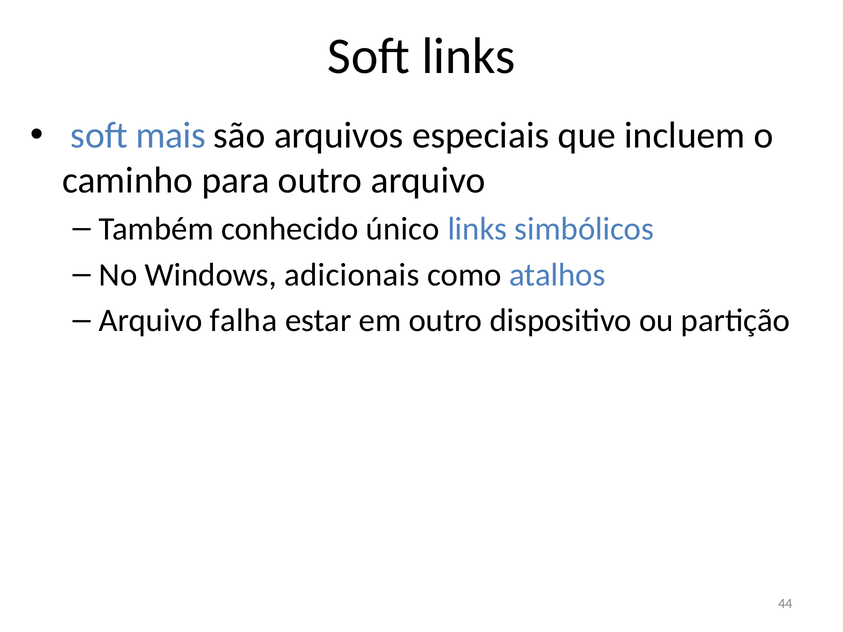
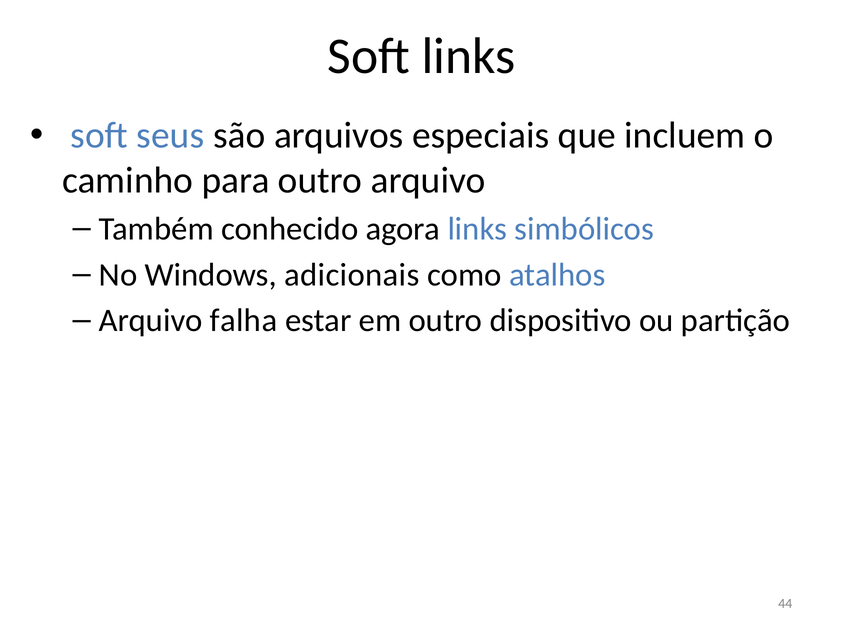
mais: mais -> seus
único: único -> agora
